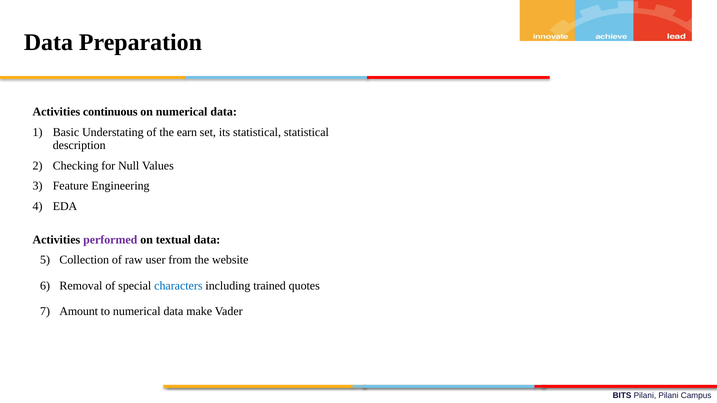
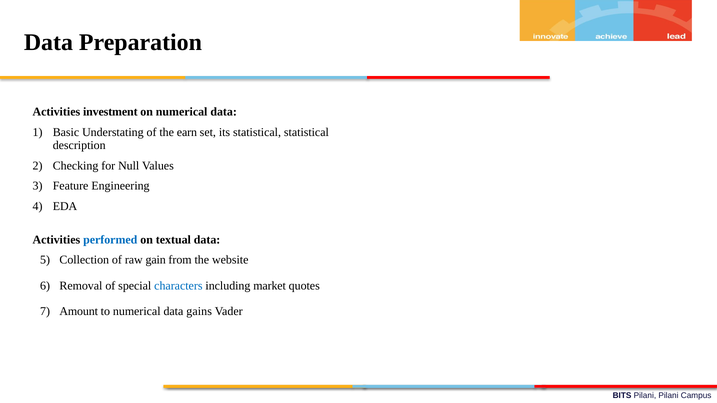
continuous: continuous -> investment
performed colour: purple -> blue
user: user -> gain
trained: trained -> market
make: make -> gains
